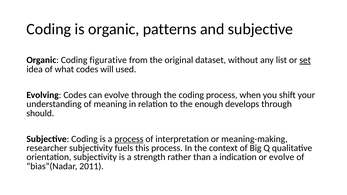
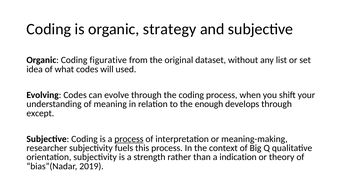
patterns: patterns -> strategy
set underline: present -> none
should: should -> except
or evolve: evolve -> theory
2011: 2011 -> 2019
